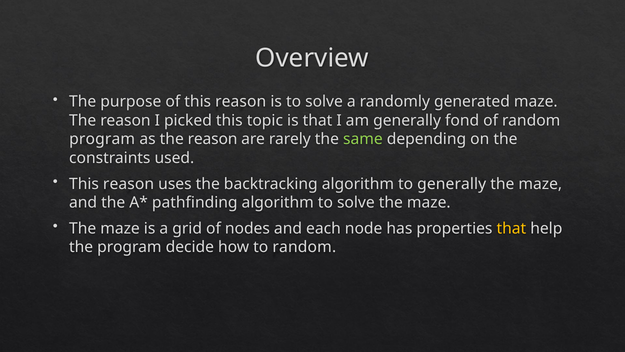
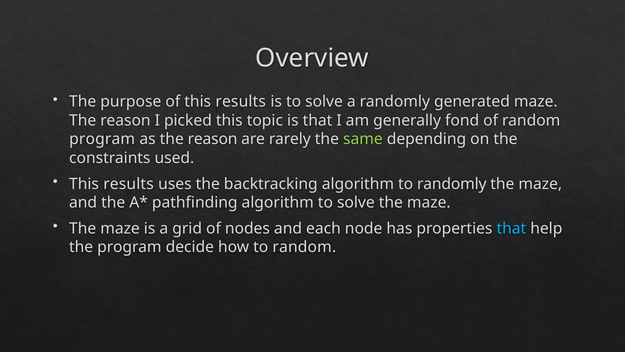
of this reason: reason -> results
reason at (129, 184): reason -> results
to generally: generally -> randomly
that at (511, 228) colour: yellow -> light blue
